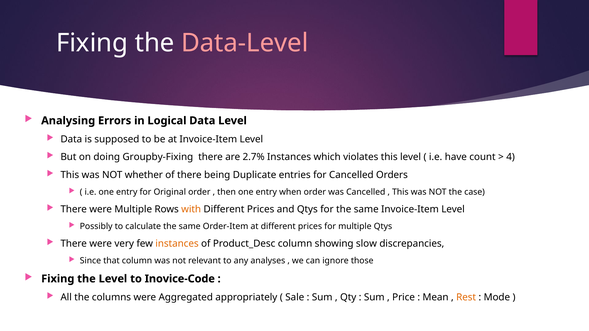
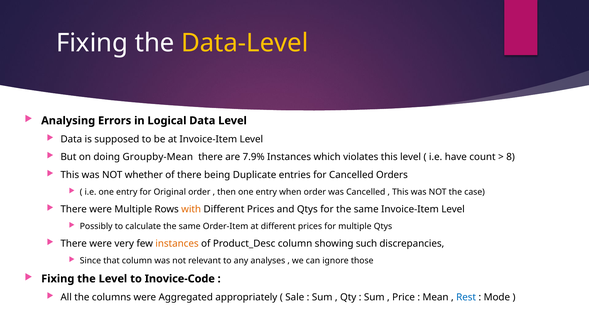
Data-Level colour: pink -> yellow
Groupby-Fixing: Groupby-Fixing -> Groupby-Mean
2.7%: 2.7% -> 7.9%
4: 4 -> 8
slow: slow -> such
Rest colour: orange -> blue
